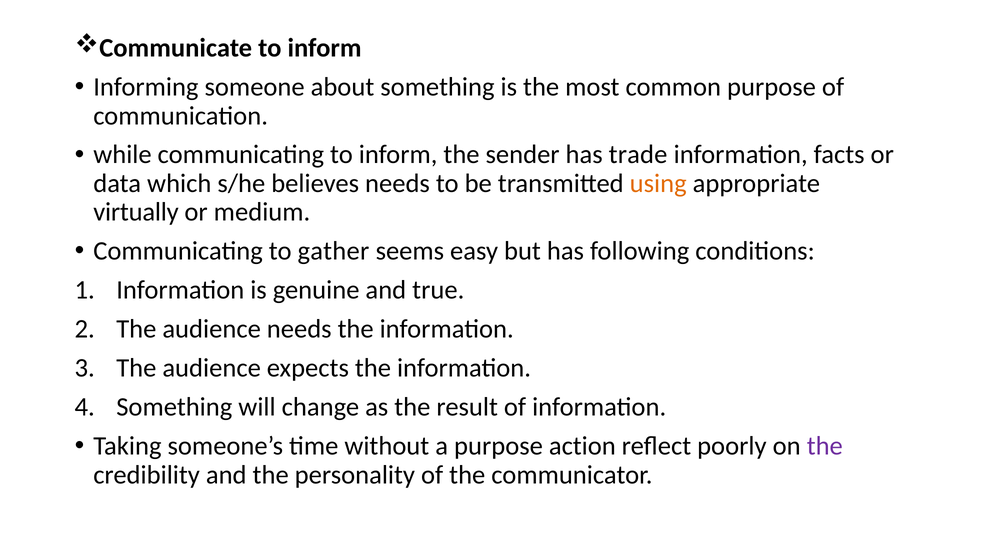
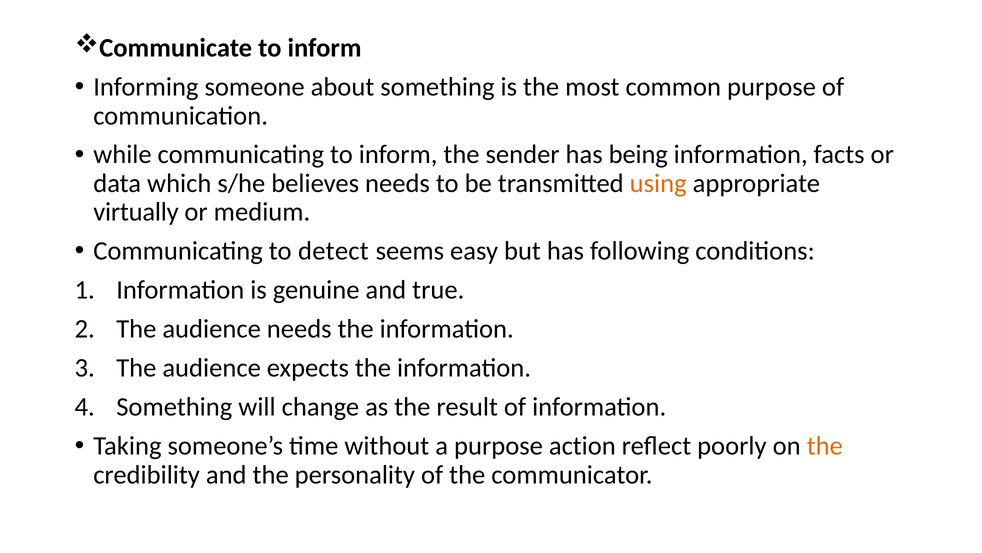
trade: trade -> being
gather: gather -> detect
the at (825, 446) colour: purple -> orange
